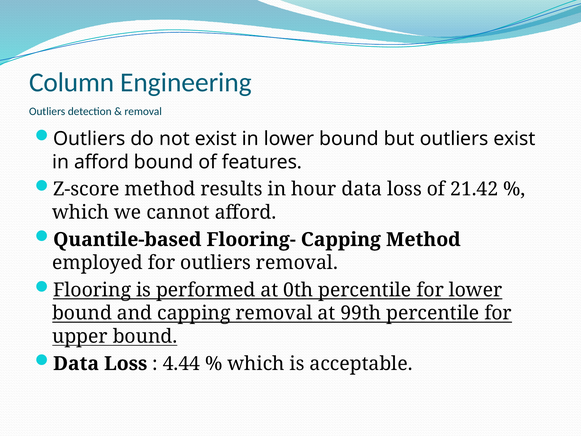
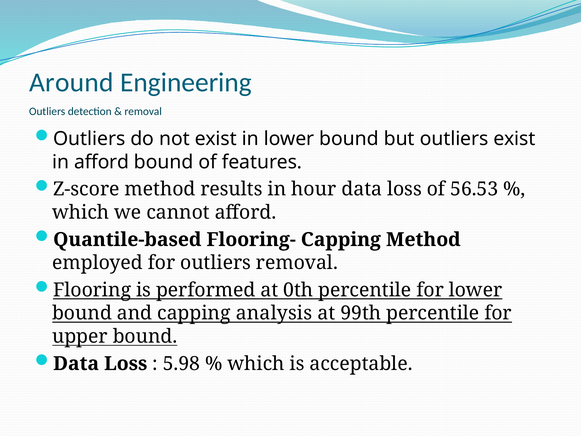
Column: Column -> Around
21.42: 21.42 -> 56.53
capping removal: removal -> analysis
4.44: 4.44 -> 5.98
